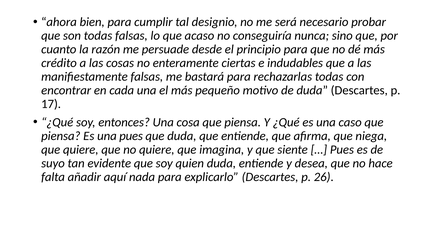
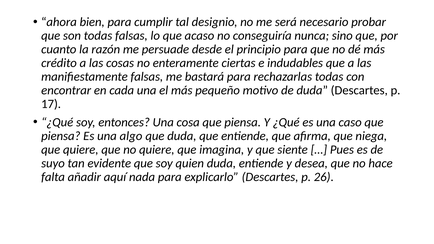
una pues: pues -> algo
